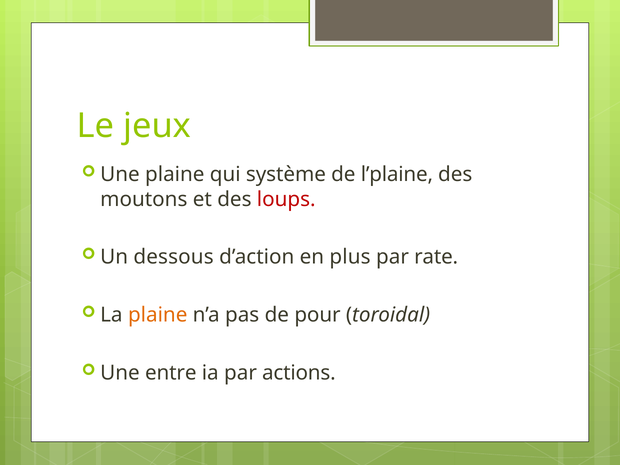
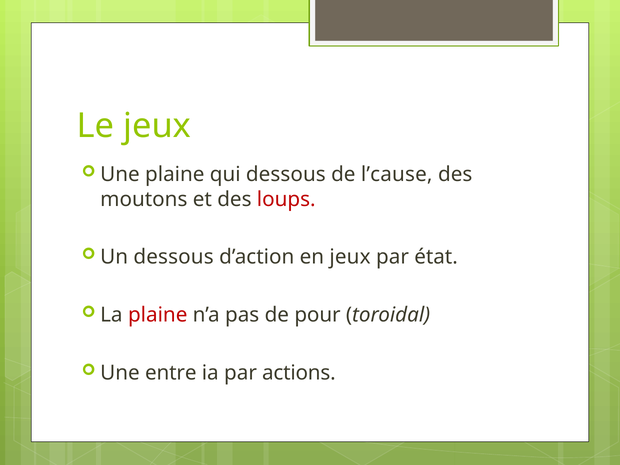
qui système: système -> dessous
l’plaine: l’plaine -> l’cause
en plus: plus -> jeux
rate: rate -> état
plaine at (158, 315) colour: orange -> red
